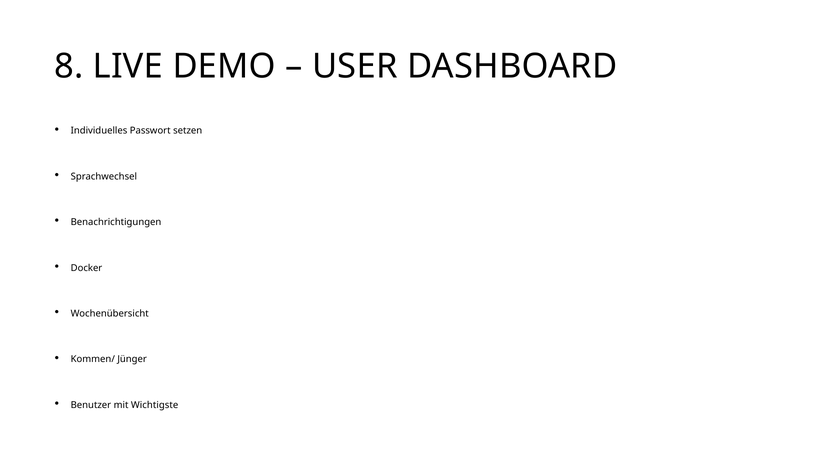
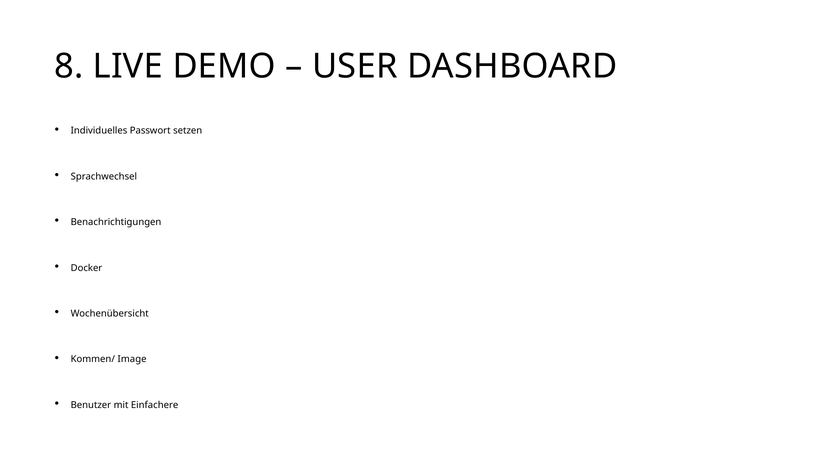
Jünger: Jünger -> Image
Wichtigste: Wichtigste -> Einfachere
